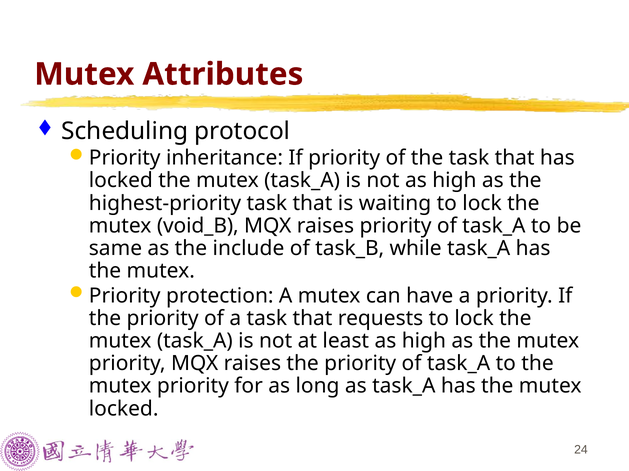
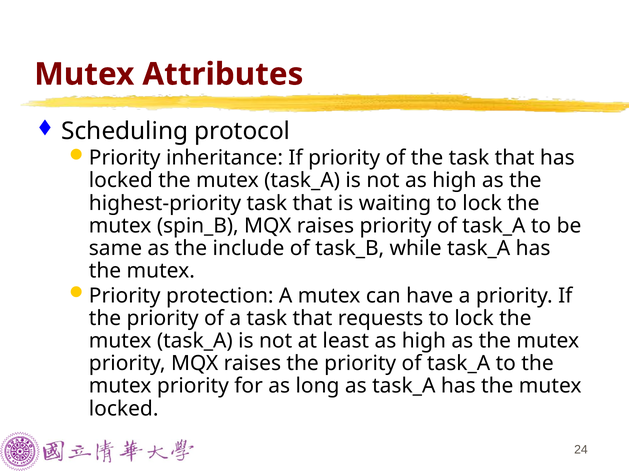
void_B: void_B -> spin_B
